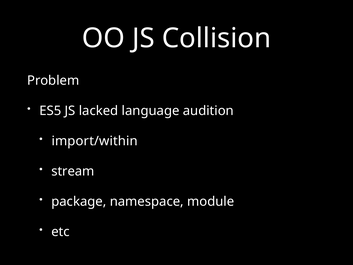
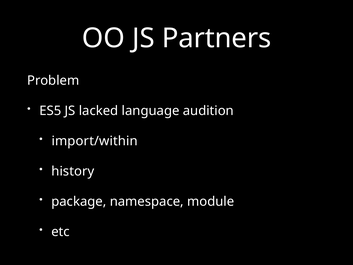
Collision: Collision -> Partners
stream: stream -> history
